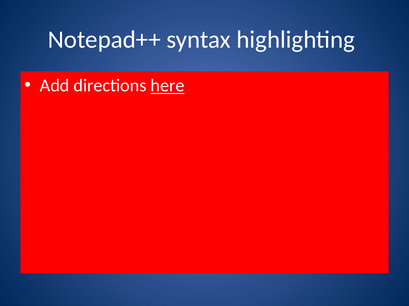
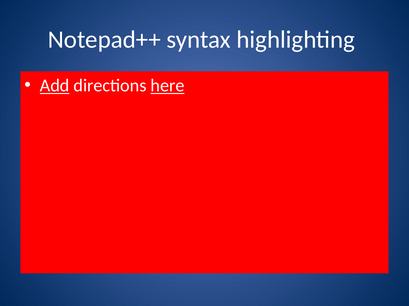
Add underline: none -> present
